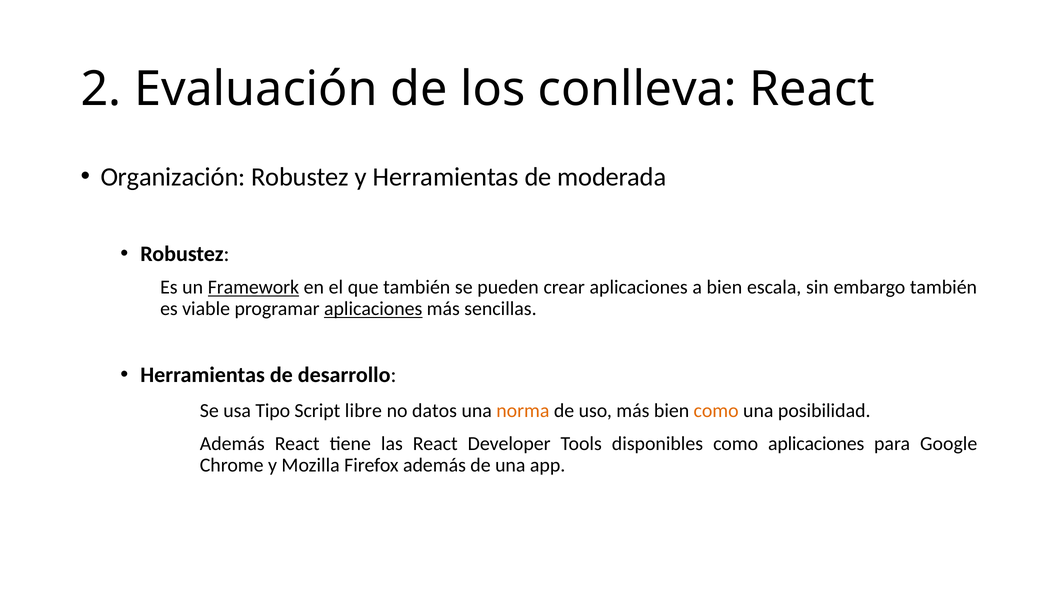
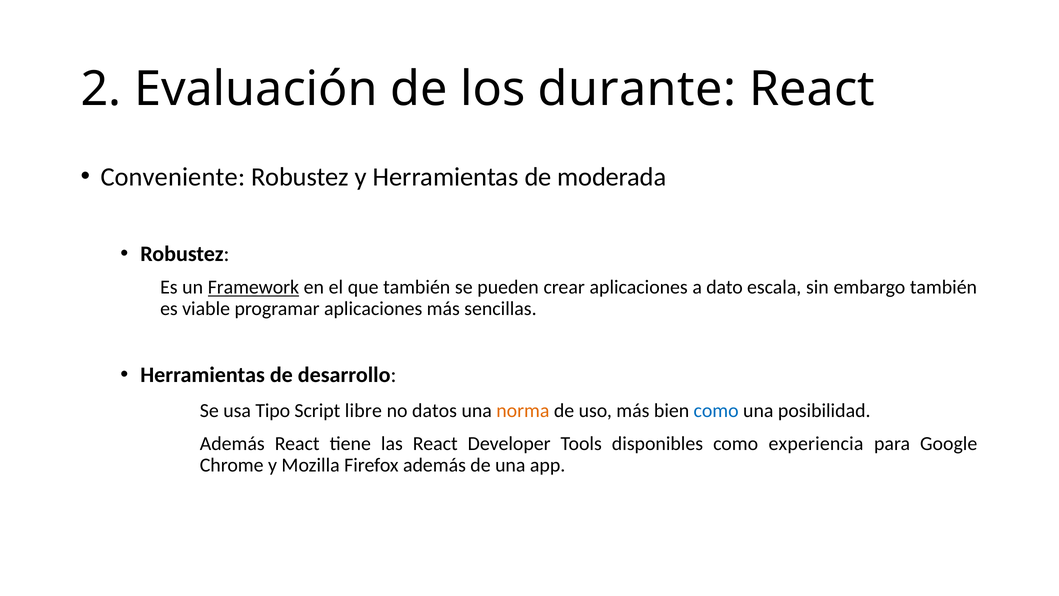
conlleva: conlleva -> durante
Organización: Organización -> Conveniente
a bien: bien -> dato
aplicaciones at (373, 309) underline: present -> none
como at (716, 411) colour: orange -> blue
como aplicaciones: aplicaciones -> experiencia
